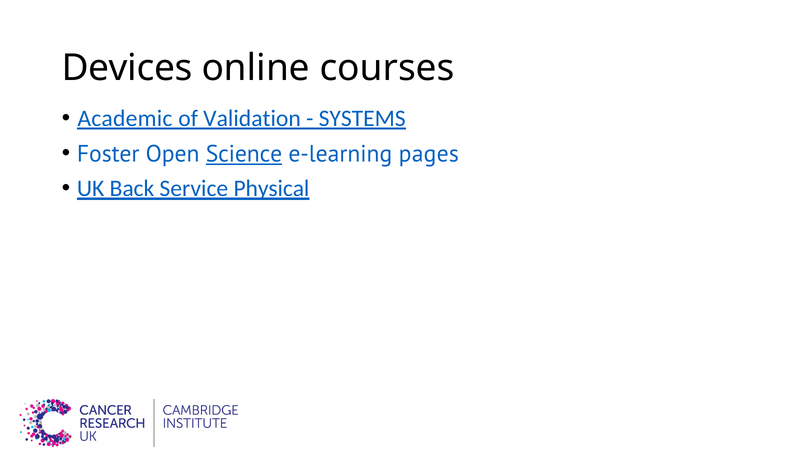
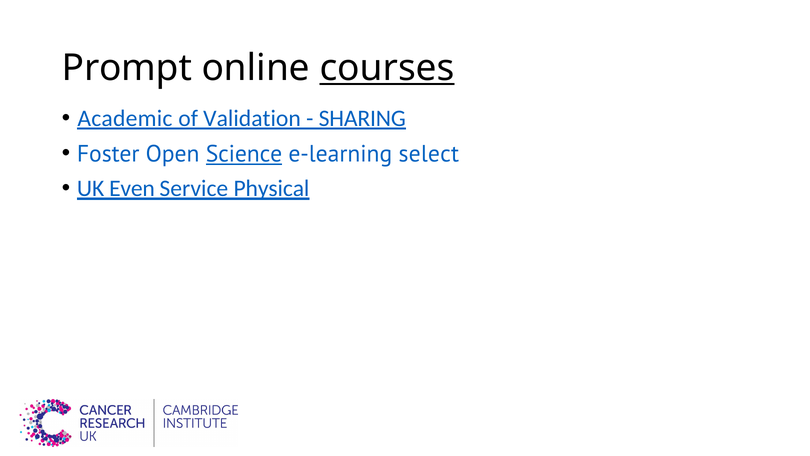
Devices: Devices -> Prompt
courses underline: none -> present
SYSTEMS: SYSTEMS -> SHARING
pages: pages -> select
Back: Back -> Even
